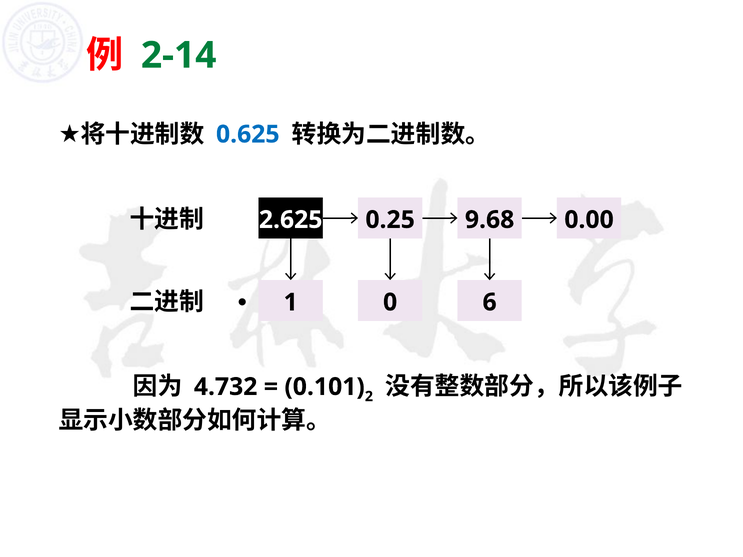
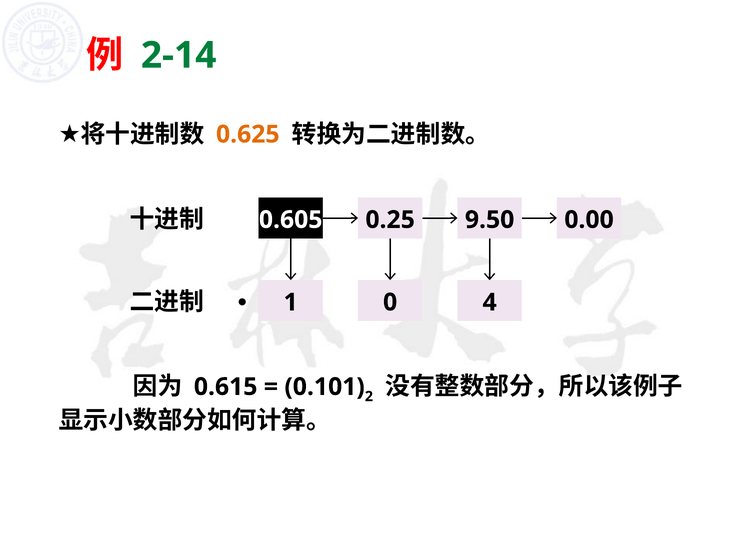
0.625 colour: blue -> orange
2.625: 2.625 -> 0.605
9.68: 9.68 -> 9.50
6: 6 -> 4
4.732: 4.732 -> 0.615
